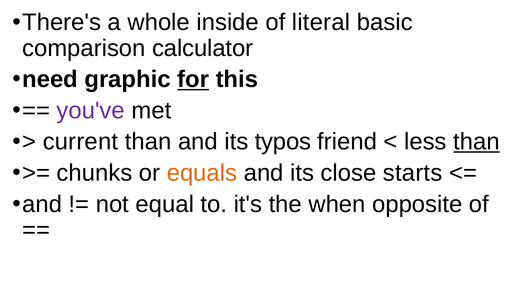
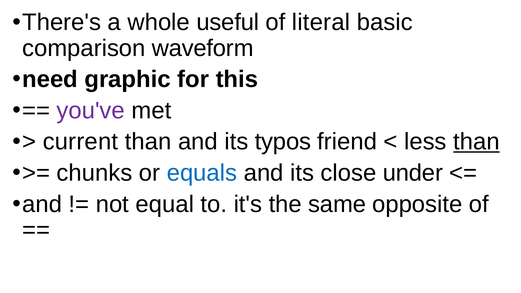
inside: inside -> useful
calculator: calculator -> waveform
for underline: present -> none
equals colour: orange -> blue
starts: starts -> under
when: when -> same
